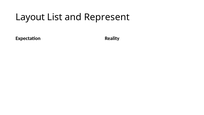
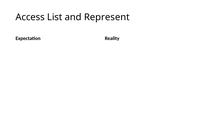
Layout: Layout -> Access
